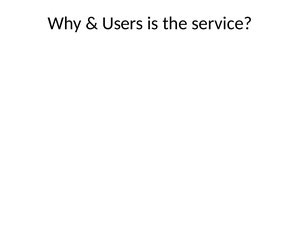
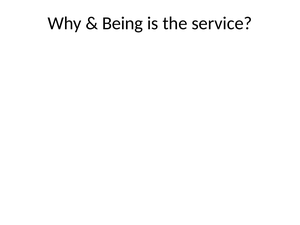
Users: Users -> Being
